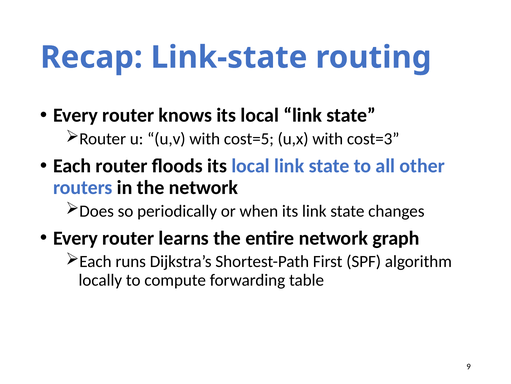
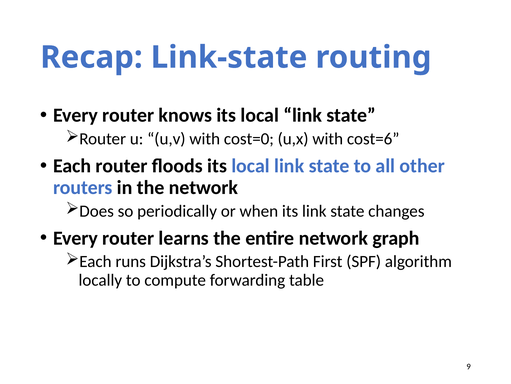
cost=5: cost=5 -> cost=0
cost=3: cost=3 -> cost=6
